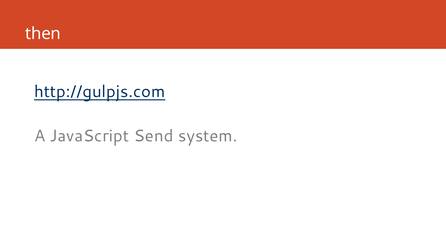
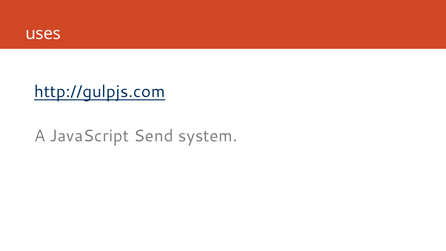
then: then -> uses
